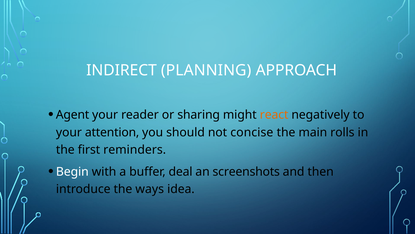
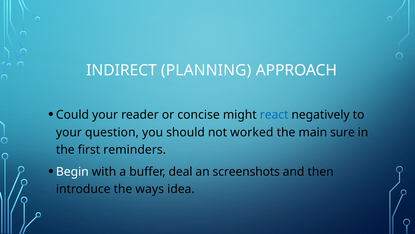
Agent: Agent -> Could
sharing: sharing -> concise
react colour: orange -> blue
attention: attention -> question
concise: concise -> worked
rolls: rolls -> sure
